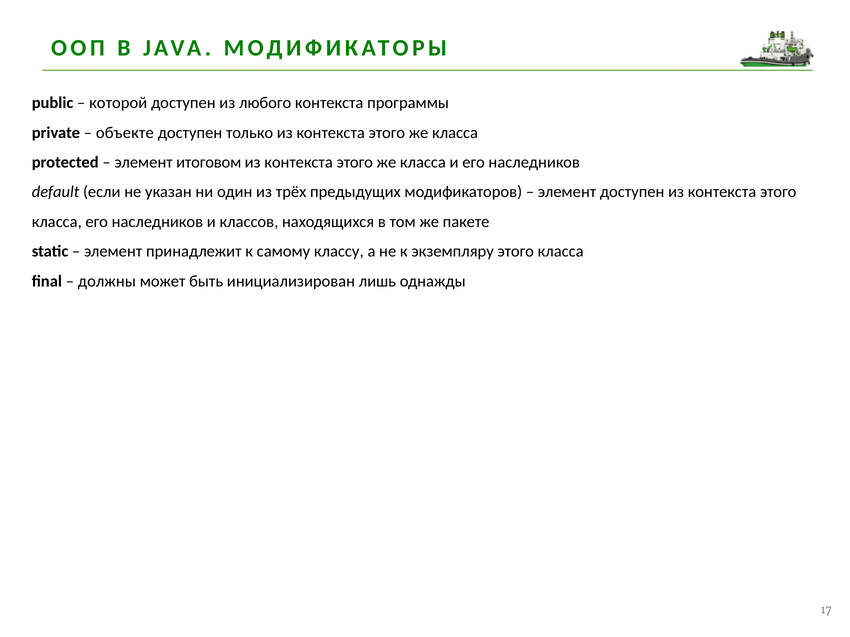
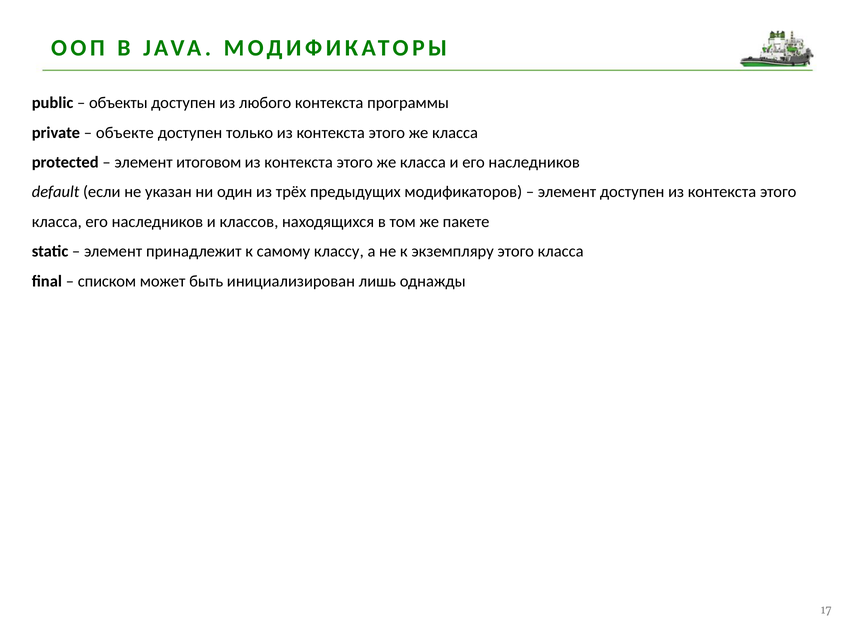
которой: которой -> объекты
должны: должны -> списком
